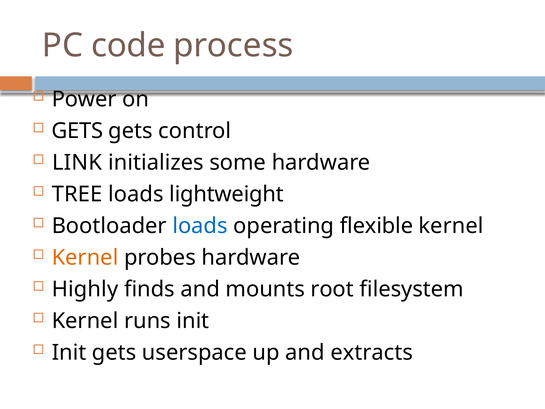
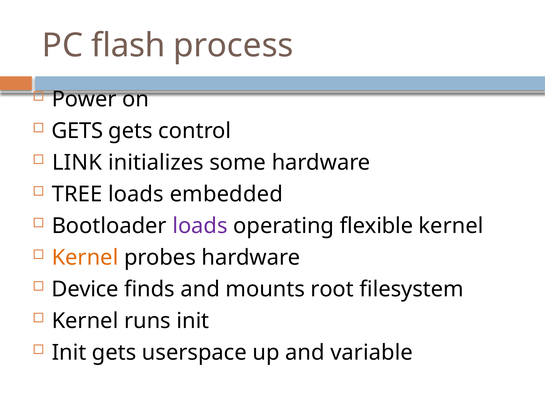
code: code -> flash
lightweight: lightweight -> embedded
loads at (200, 226) colour: blue -> purple
Highly: Highly -> Device
extracts: extracts -> variable
